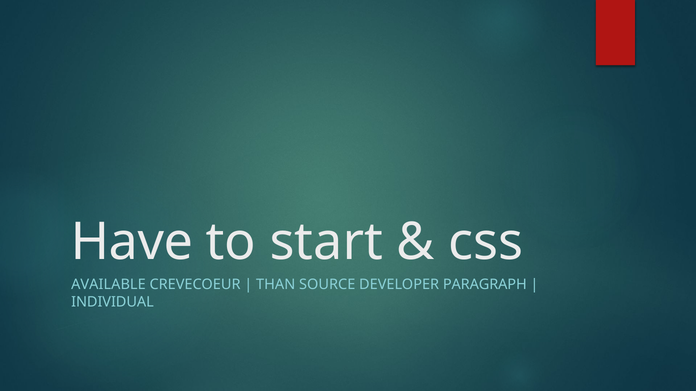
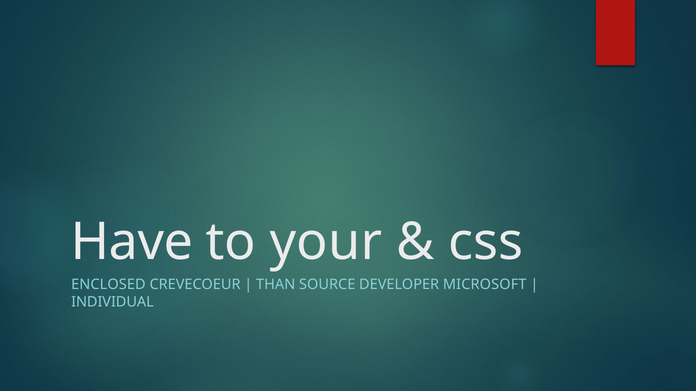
start: start -> your
AVAILABLE: AVAILABLE -> ENCLOSED
PARAGRAPH: PARAGRAPH -> MICROSOFT
